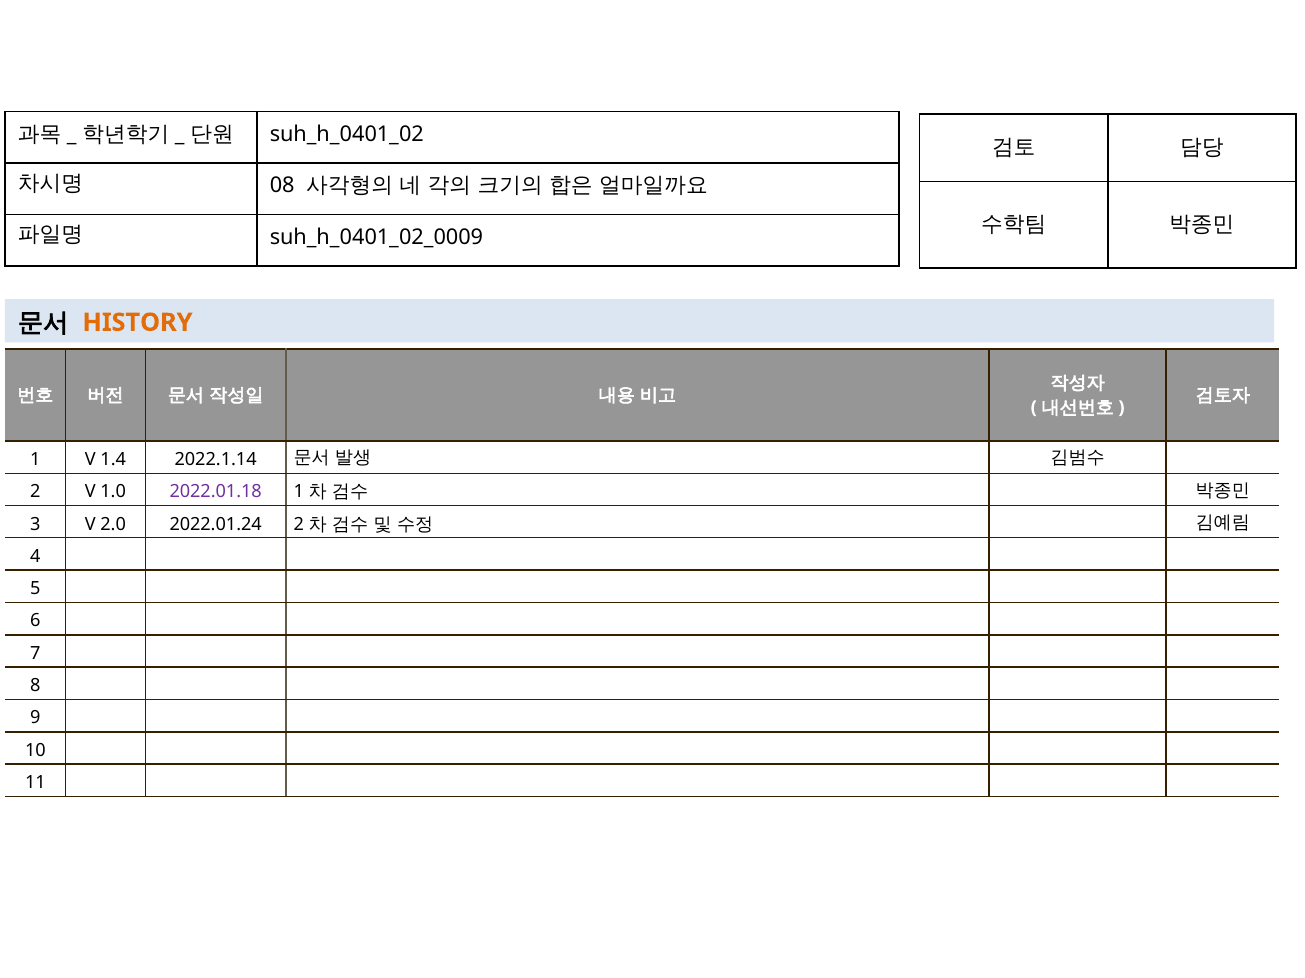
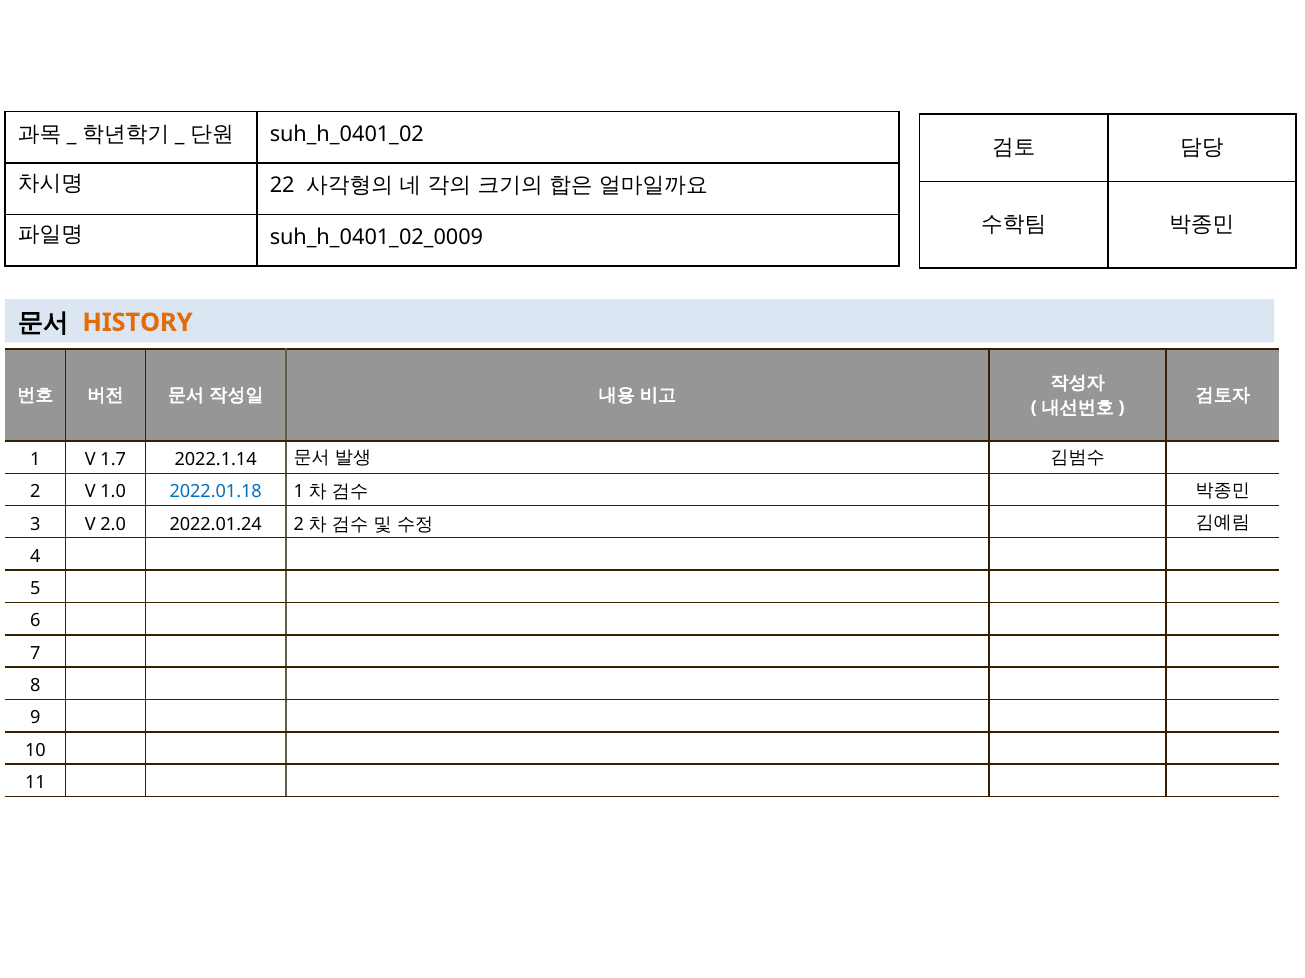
08: 08 -> 22
1.4: 1.4 -> 1.7
2022.01.18 colour: purple -> blue
